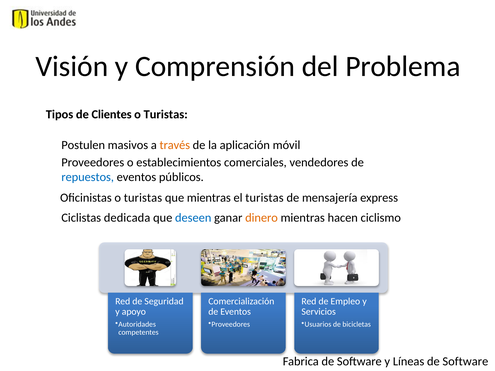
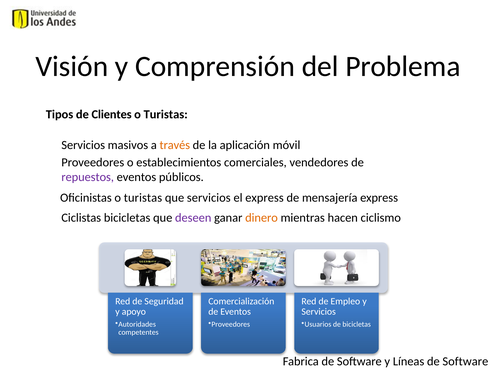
Postulen at (83, 145): Postulen -> Servicios
repuestos colour: blue -> purple
que mientras: mientras -> servicios
el turistas: turistas -> express
Ciclistas dedicada: dedicada -> bicicletas
deseen colour: blue -> purple
